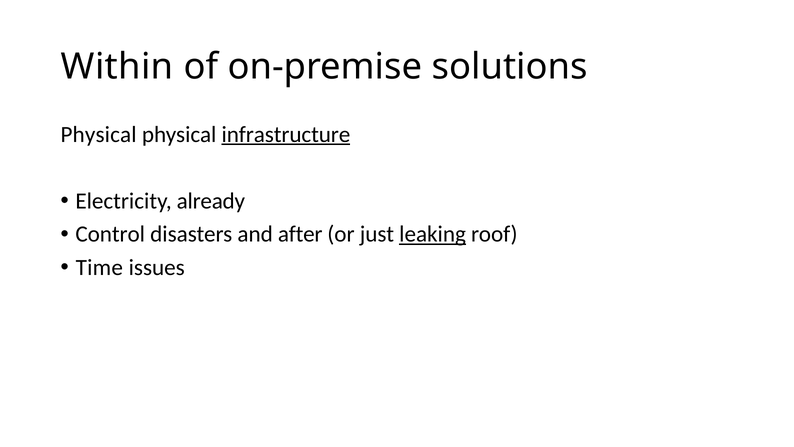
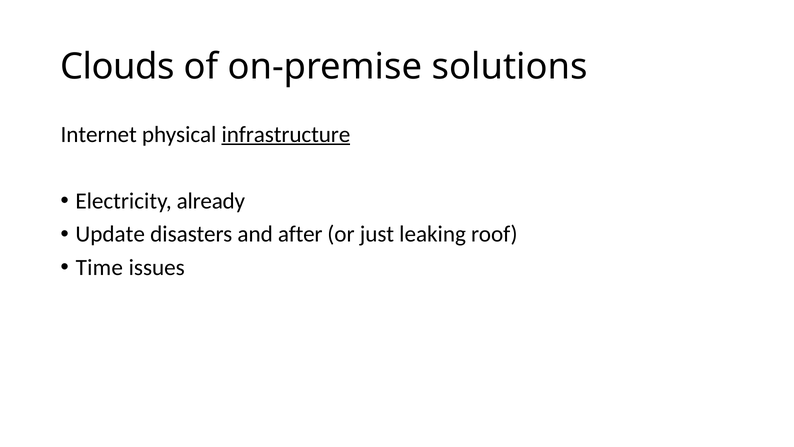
Within: Within -> Clouds
Physical at (99, 134): Physical -> Internet
Control: Control -> Update
leaking underline: present -> none
